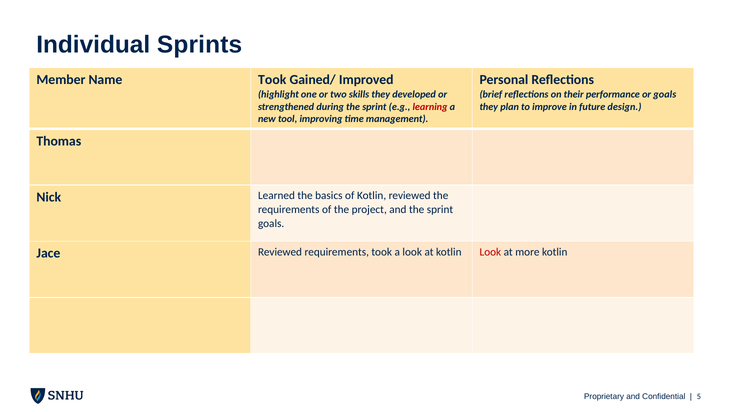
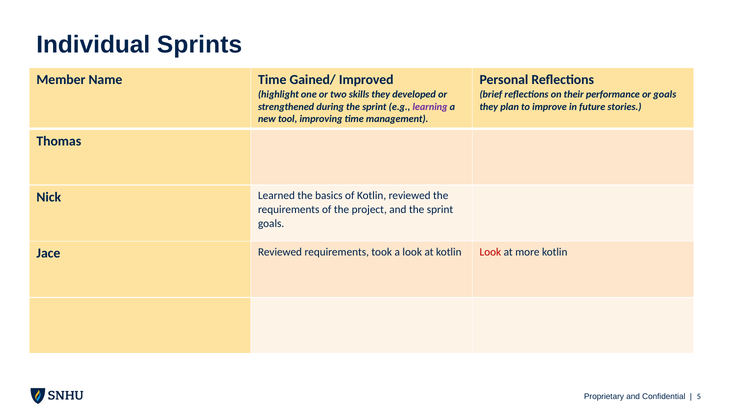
Name Took: Took -> Time
learning colour: red -> purple
design: design -> stories
